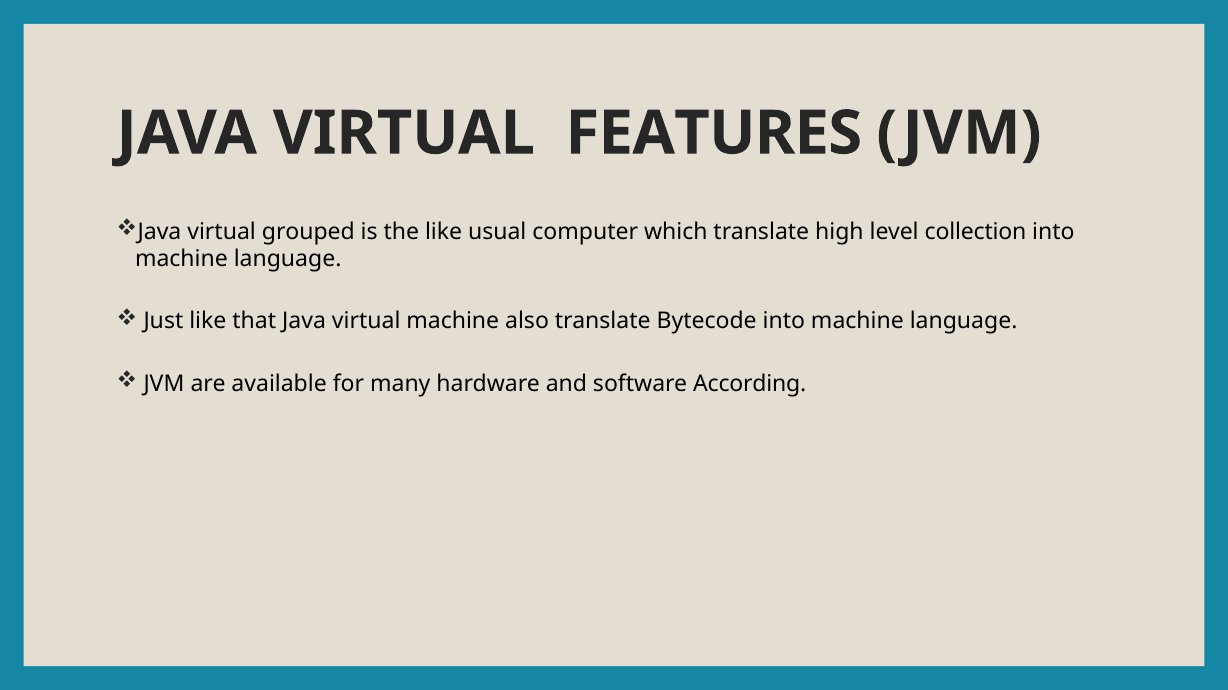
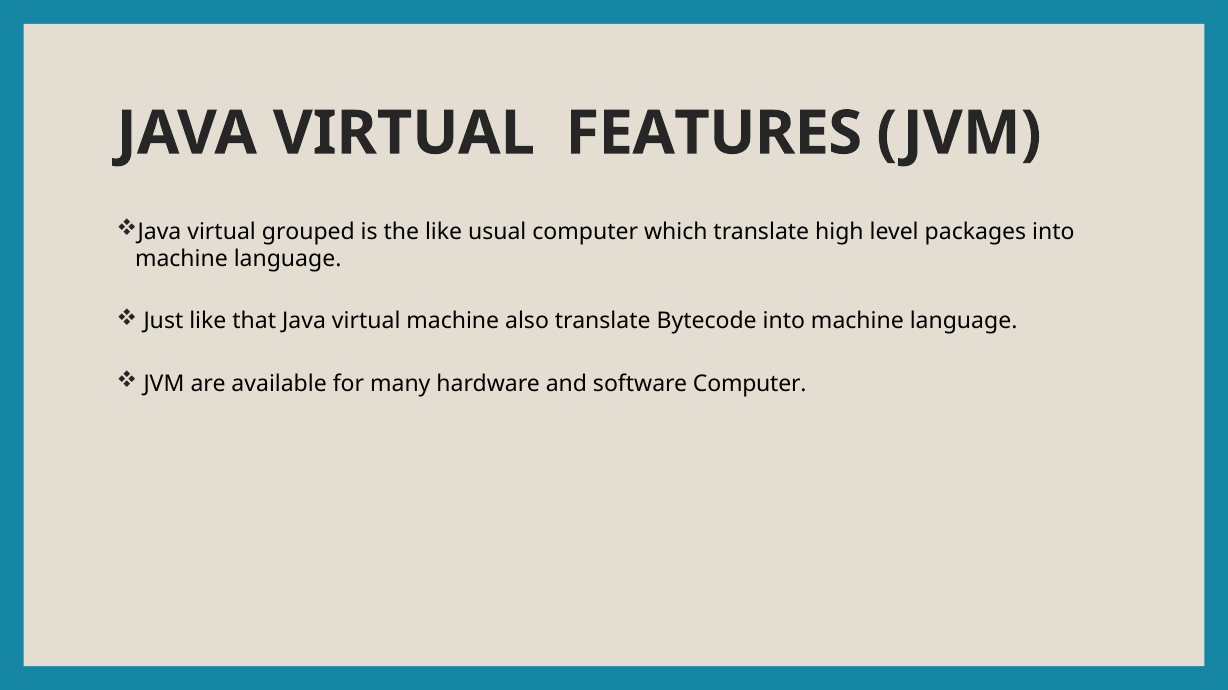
collection: collection -> packages
software According: According -> Computer
